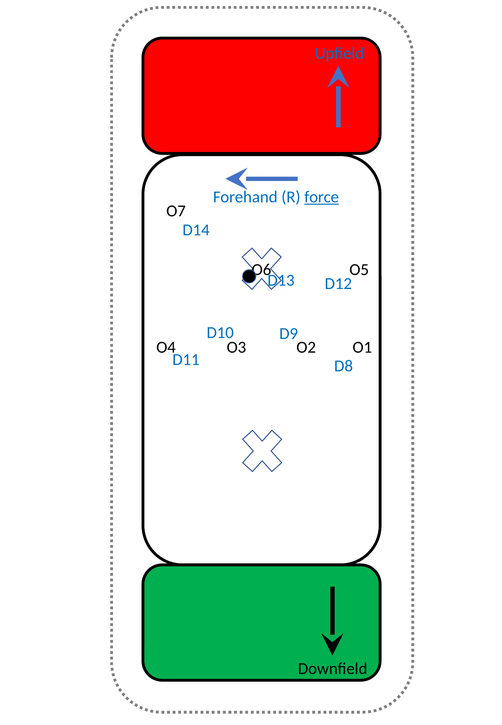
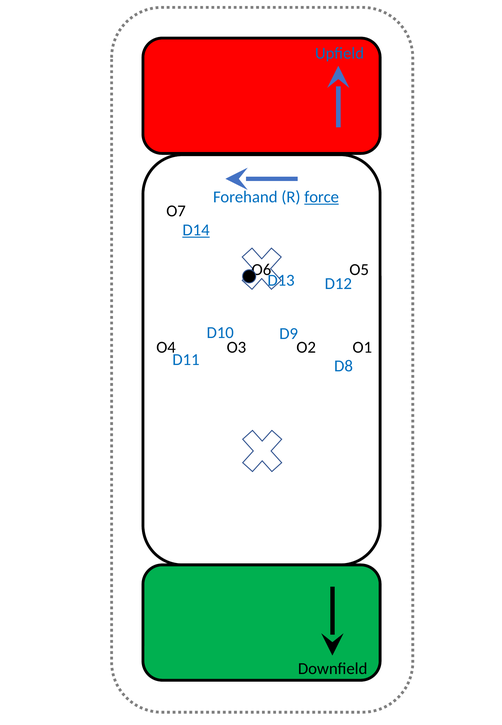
D14 underline: none -> present
